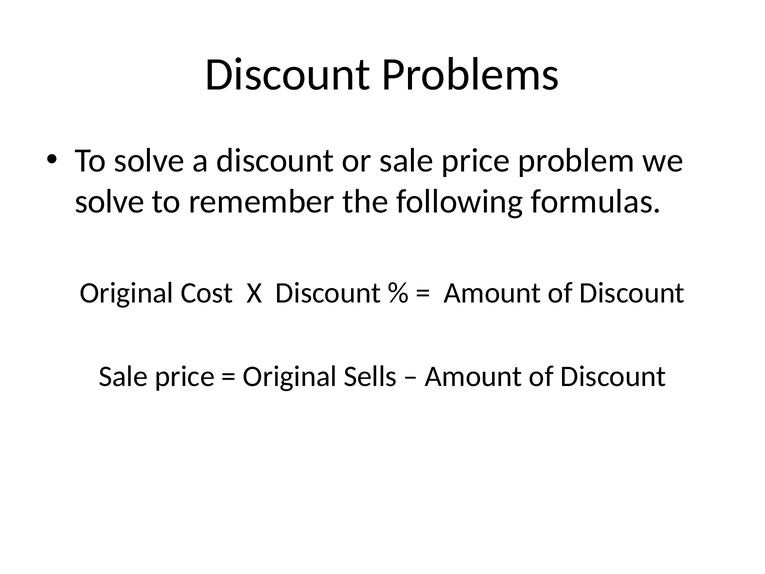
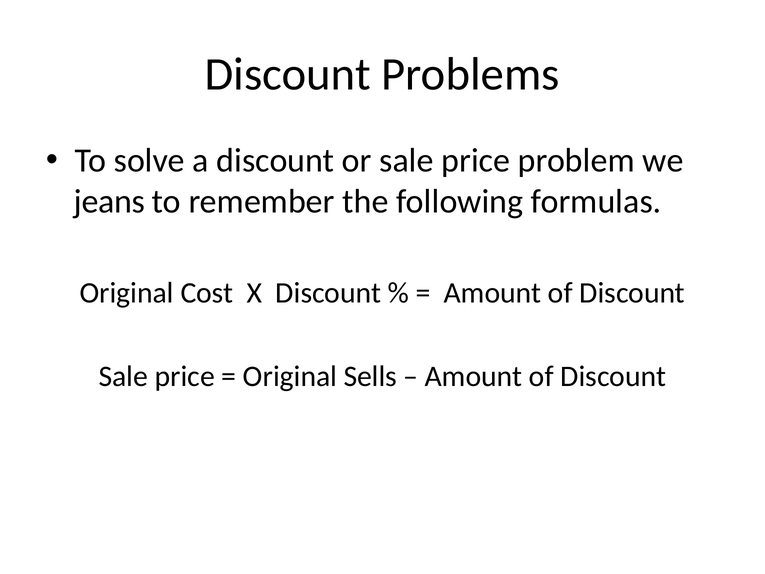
solve at (110, 201): solve -> jeans
